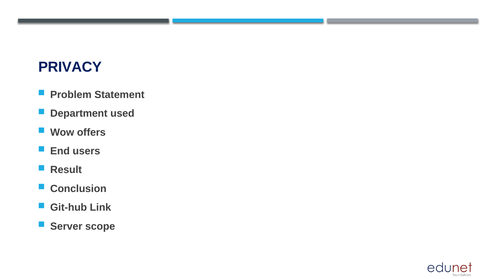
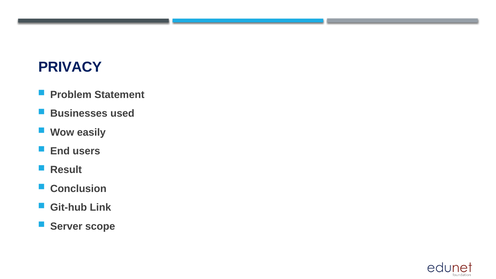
Department: Department -> Businesses
offers: offers -> easily
